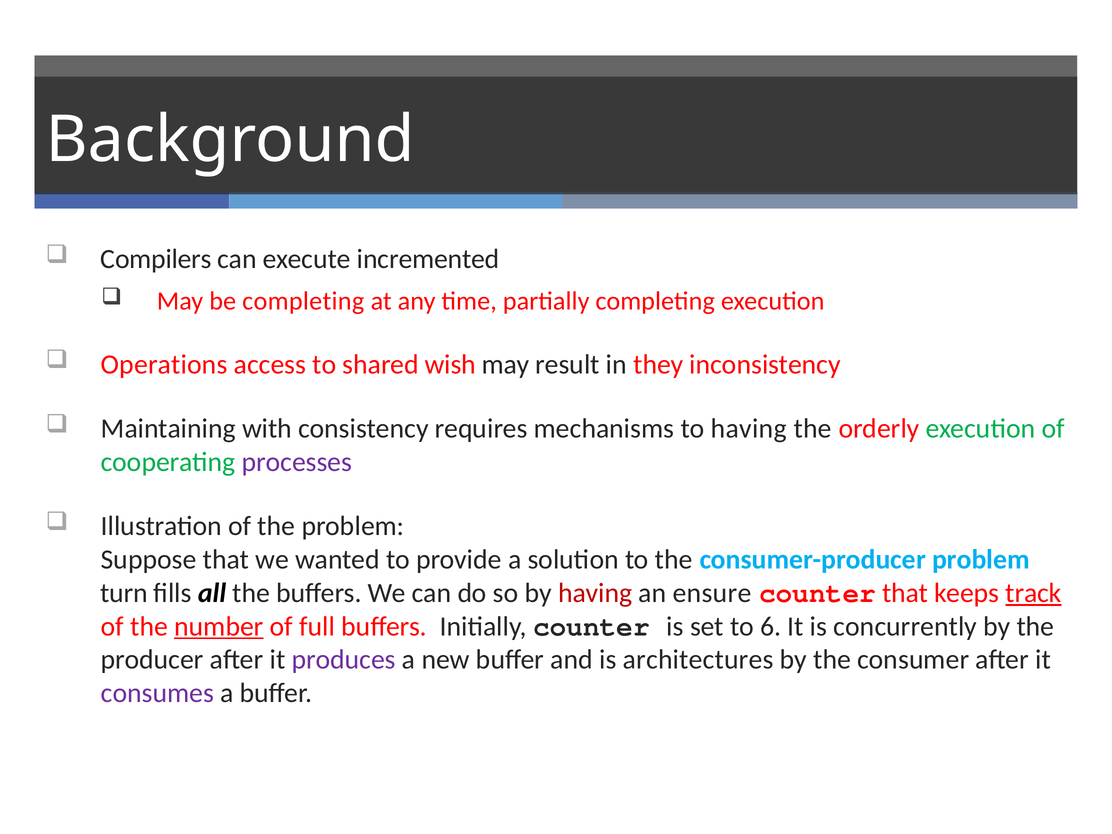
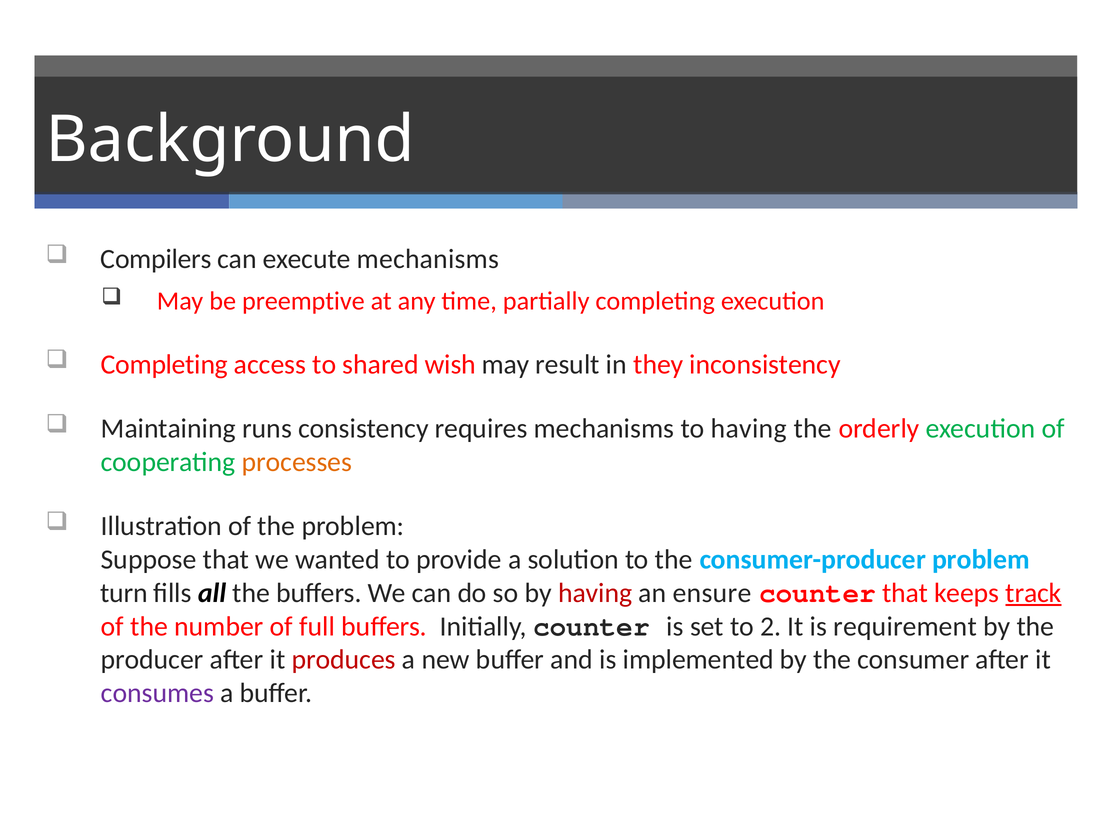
execute incremented: incremented -> mechanisms
be completing: completing -> preemptive
Operations at (164, 364): Operations -> Completing
with: with -> runs
processes colour: purple -> orange
number underline: present -> none
6: 6 -> 2
concurrently: concurrently -> requirement
produces colour: purple -> red
architectures: architectures -> implemented
